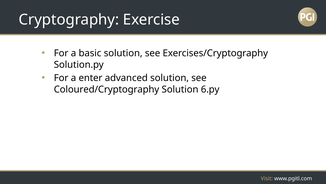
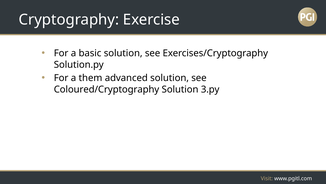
enter: enter -> them
6.py: 6.py -> 3.py
